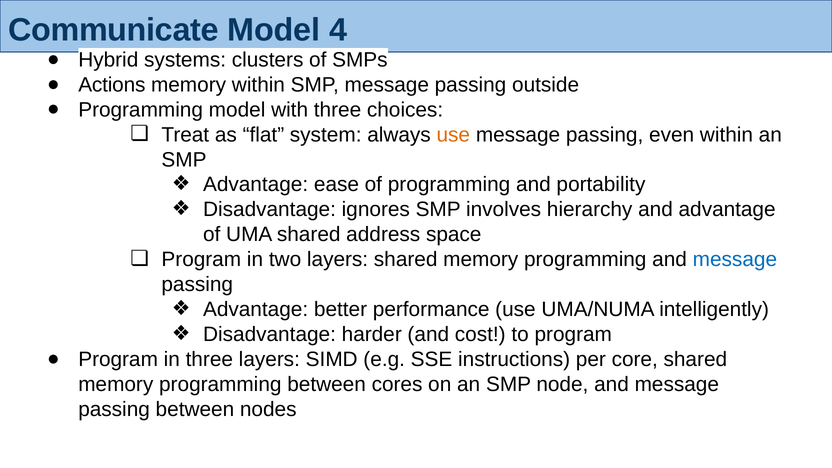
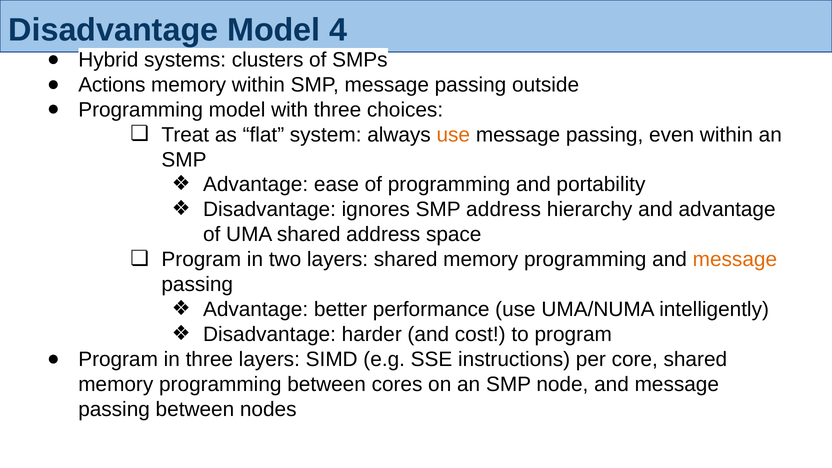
Communicate at (113, 30): Communicate -> Disadvantage
SMP involves: involves -> address
message at (735, 260) colour: blue -> orange
